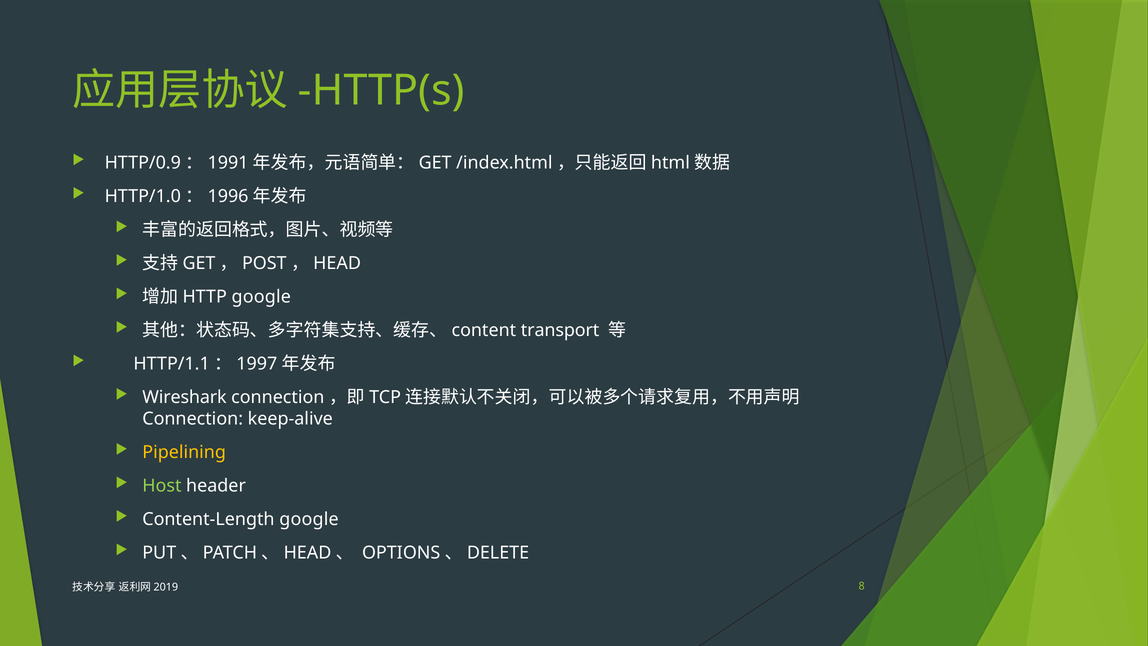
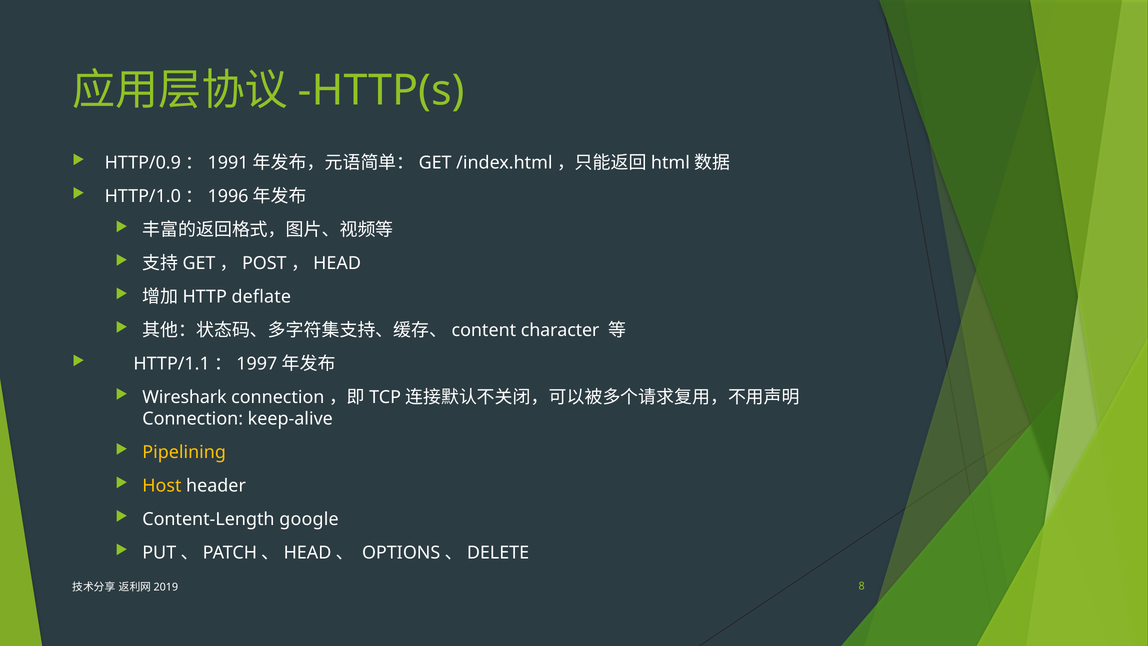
google at (261, 297): google -> deflate
transport: transport -> character
Host colour: light green -> yellow
